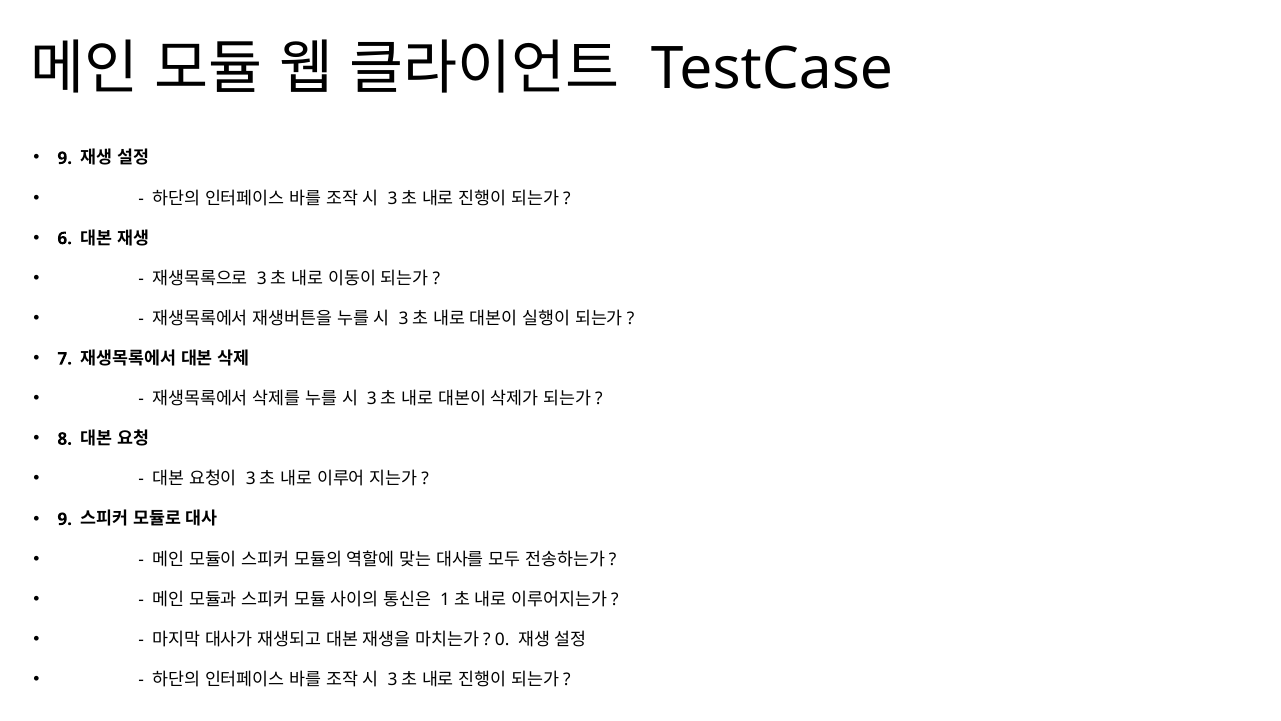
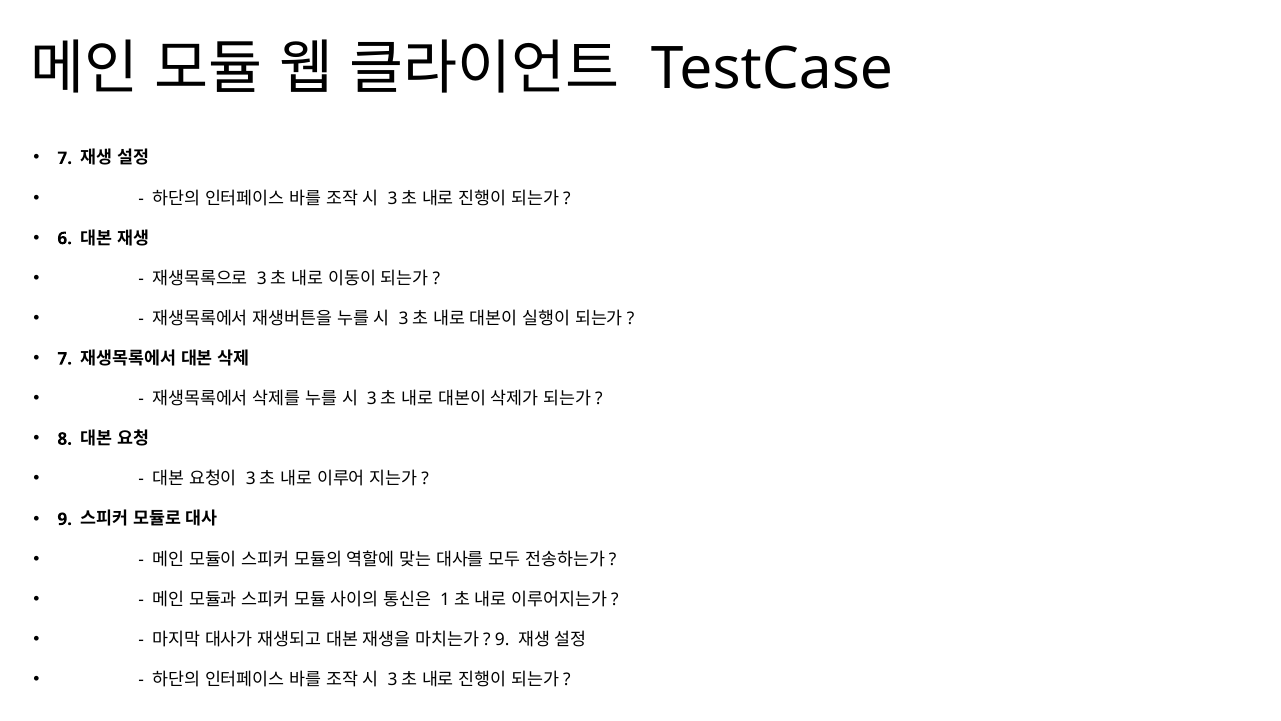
9 at (65, 158): 9 -> 7
0 at (502, 639): 0 -> 9
